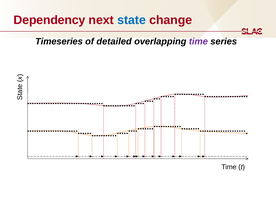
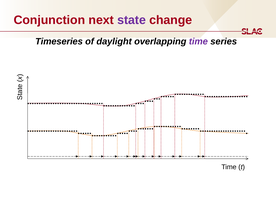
Dependency: Dependency -> Conjunction
state colour: blue -> purple
detailed: detailed -> daylight
